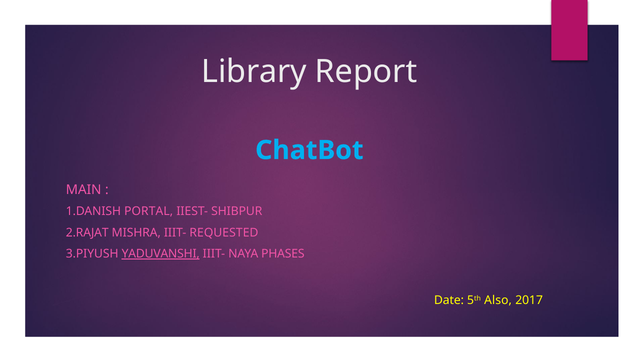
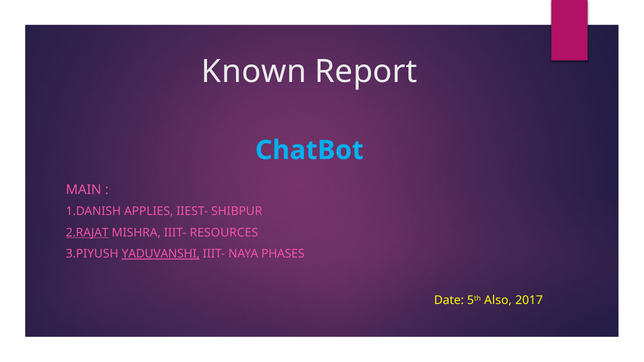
Library: Library -> Known
PORTAL: PORTAL -> APPLIES
2.RAJAT underline: none -> present
REQUESTED: REQUESTED -> RESOURCES
